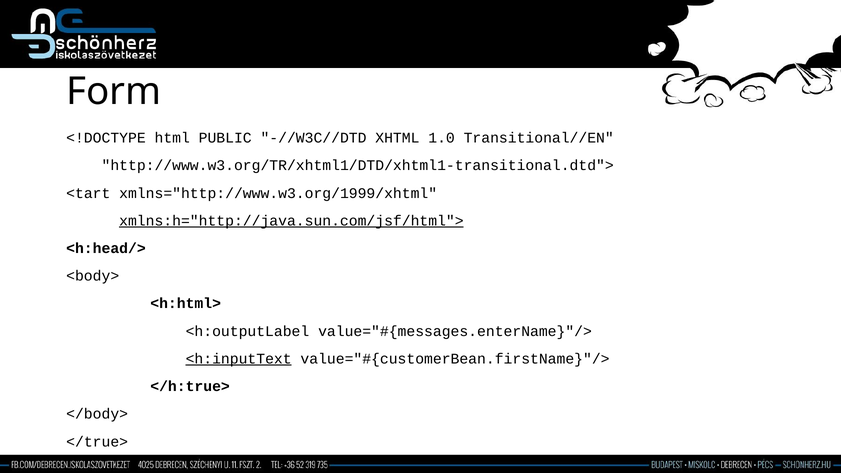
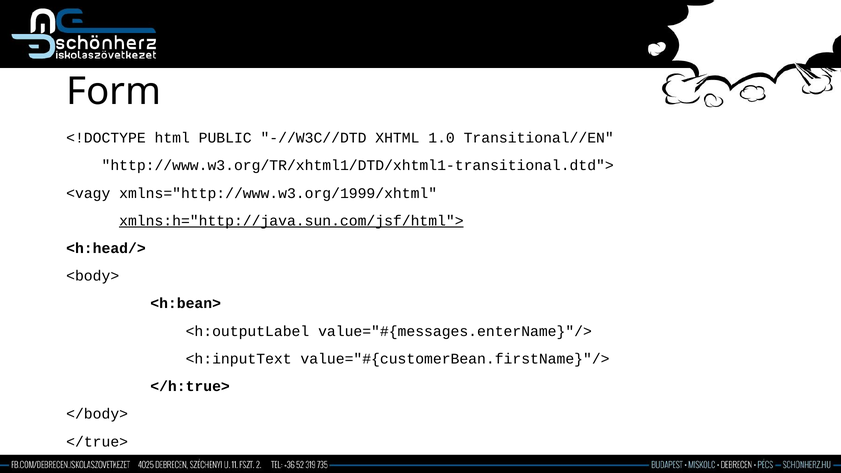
<tart: <tart -> <vagy
<h:html>: <h:html> -> <h:bean>
<h:inputText underline: present -> none
